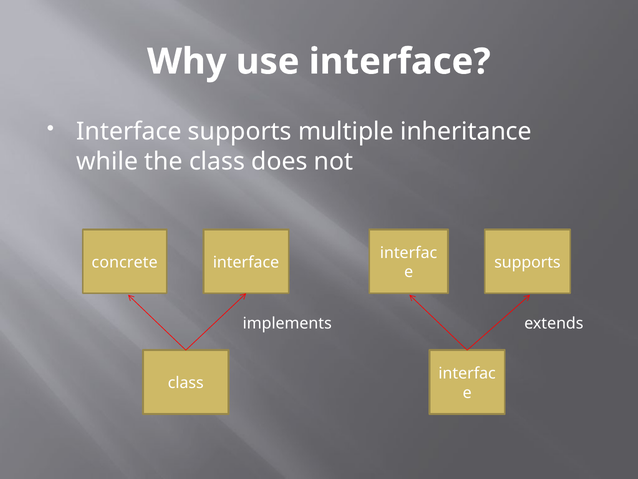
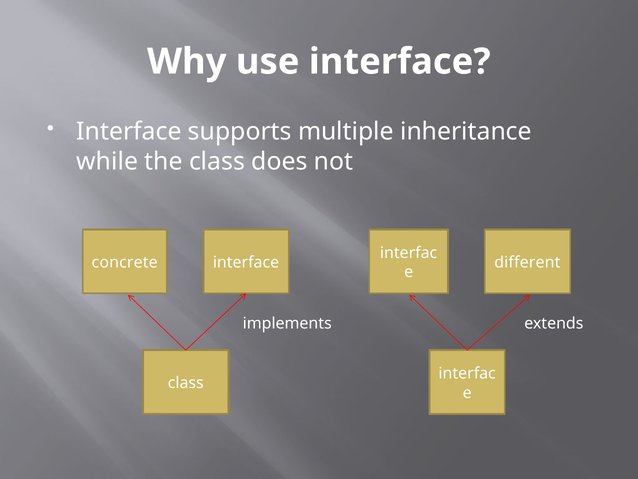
supports at (527, 262): supports -> different
